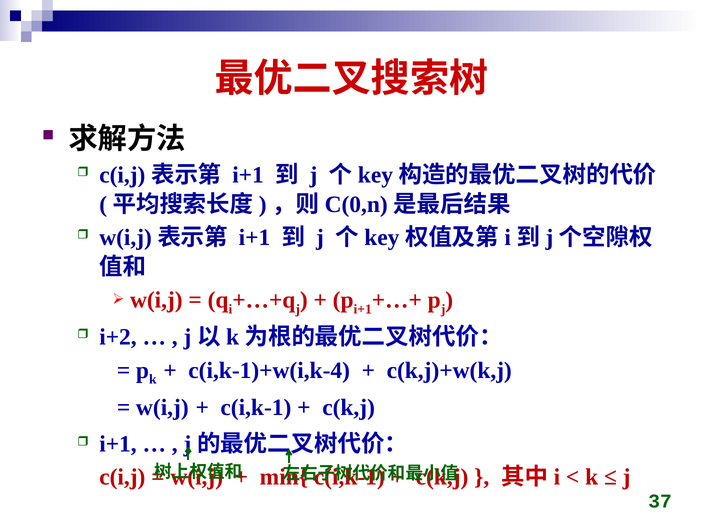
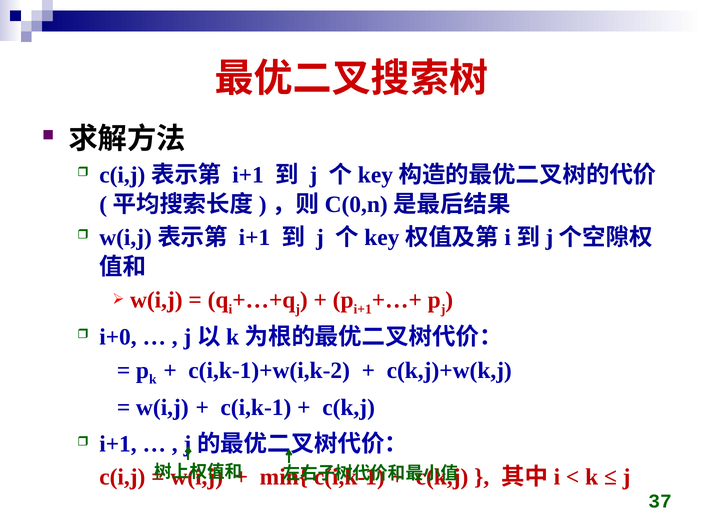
i+2: i+2 -> i+0
c(i,k-1)+w(i,k-4: c(i,k-1)+w(i,k-4 -> c(i,k-1)+w(i,k-2
